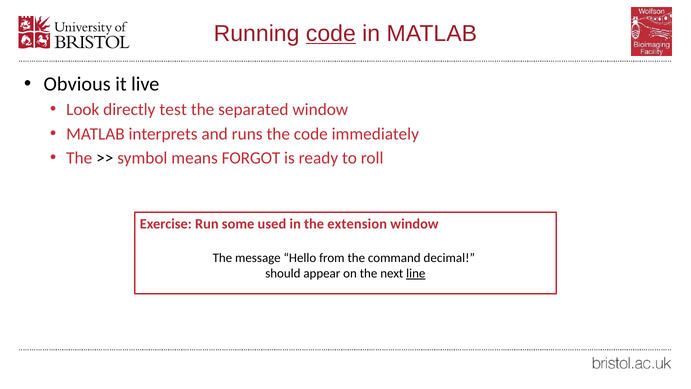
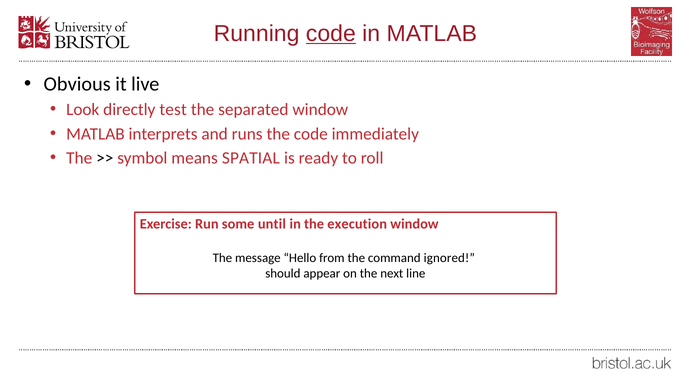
FORGOT: FORGOT -> SPATIAL
used: used -> until
extension: extension -> execution
decimal: decimal -> ignored
line underline: present -> none
